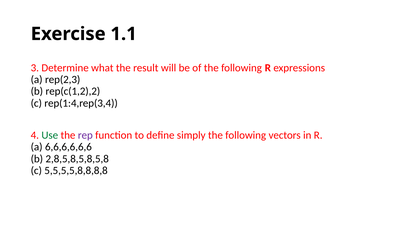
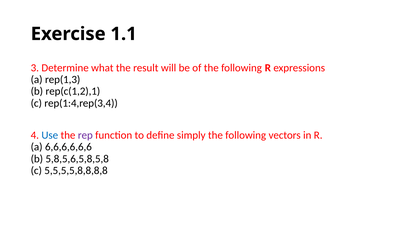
rep(2,3: rep(2,3 -> rep(1,3
rep(c(1,2),2: rep(c(1,2),2 -> rep(c(1,2),1
Use colour: green -> blue
2,8,5,8,5,8,5,8: 2,8,5,8,5,8,5,8 -> 5,8,5,6,5,8,5,8
